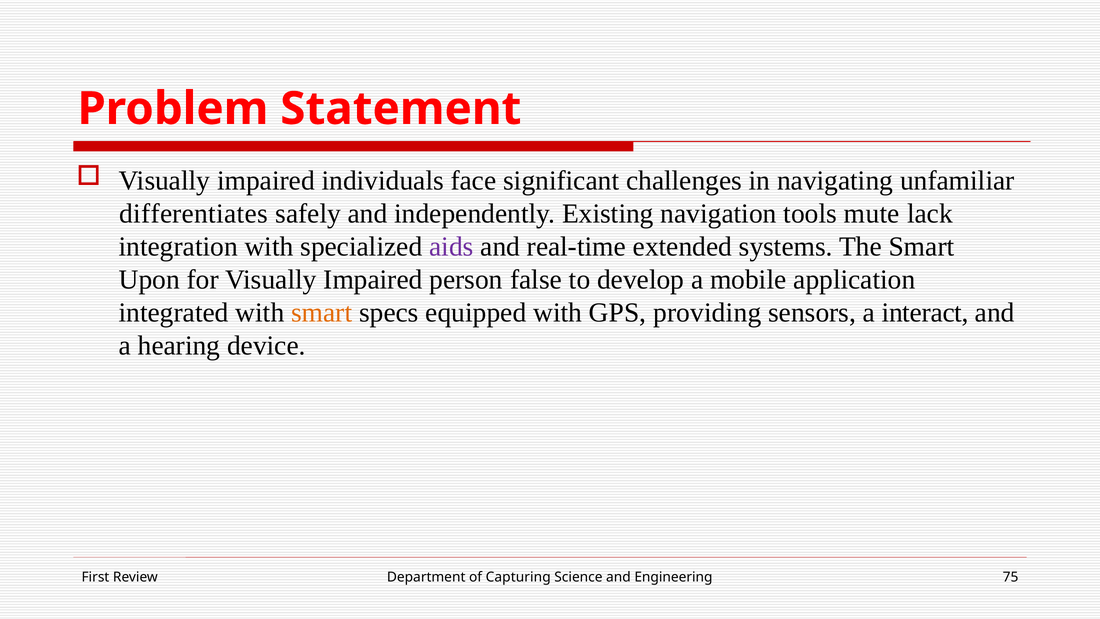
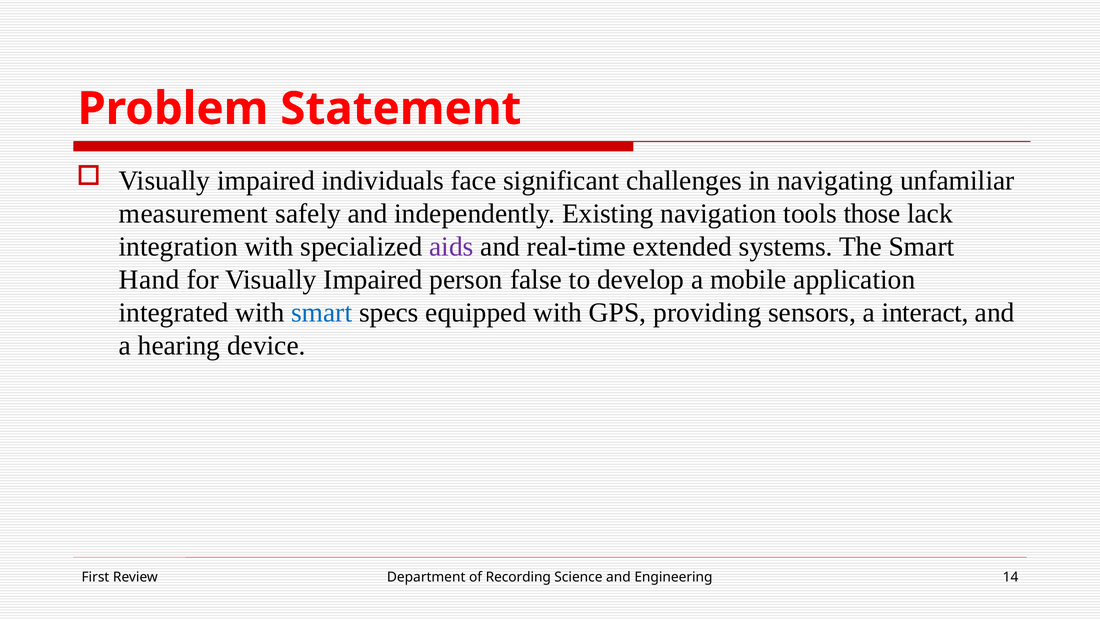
differentiates: differentiates -> measurement
mute: mute -> those
Upon: Upon -> Hand
smart at (322, 313) colour: orange -> blue
Capturing: Capturing -> Recording
75: 75 -> 14
